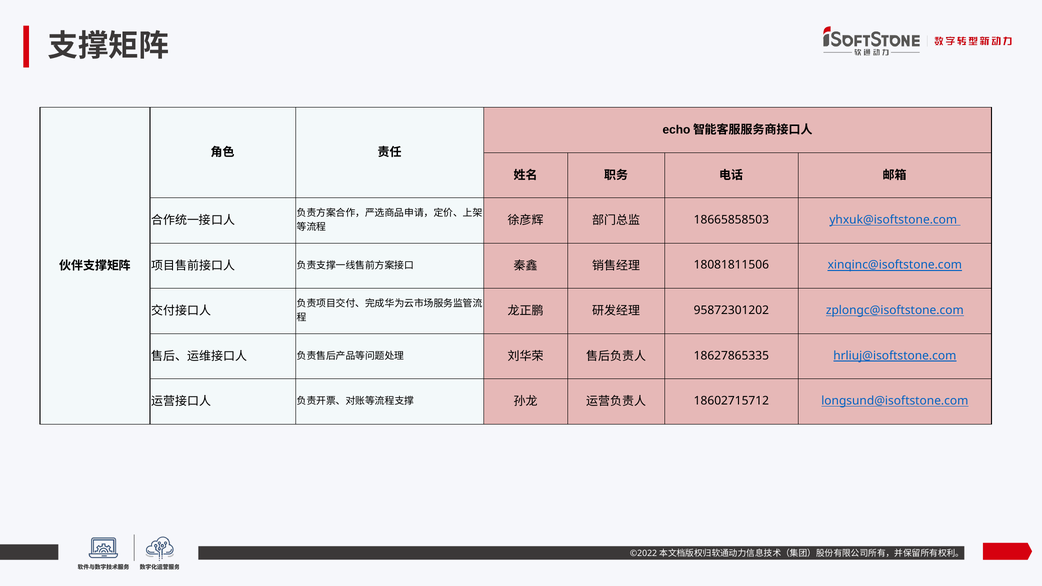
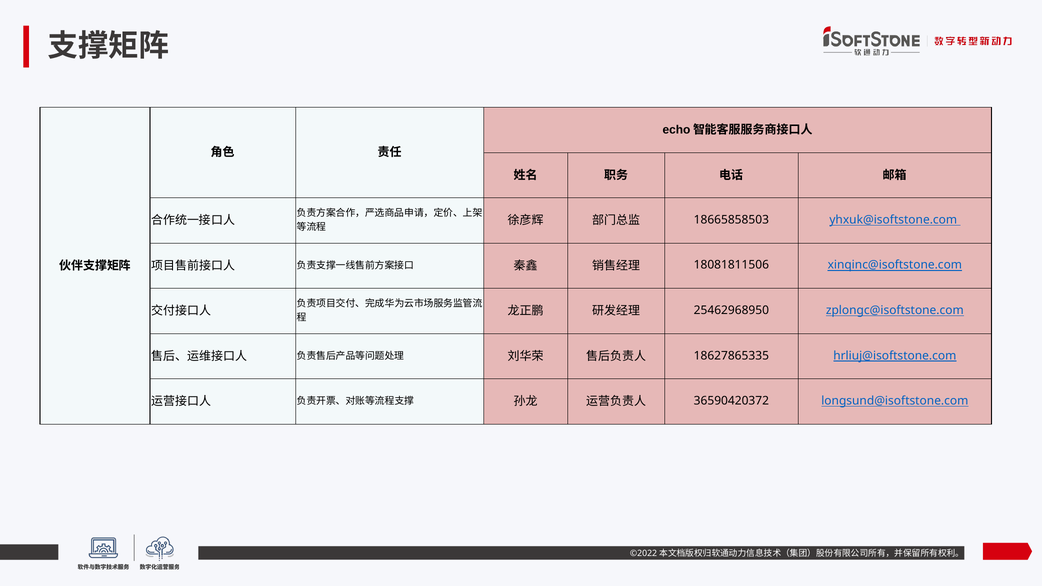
95872301202: 95872301202 -> 25462968950
18602715712: 18602715712 -> 36590420372
